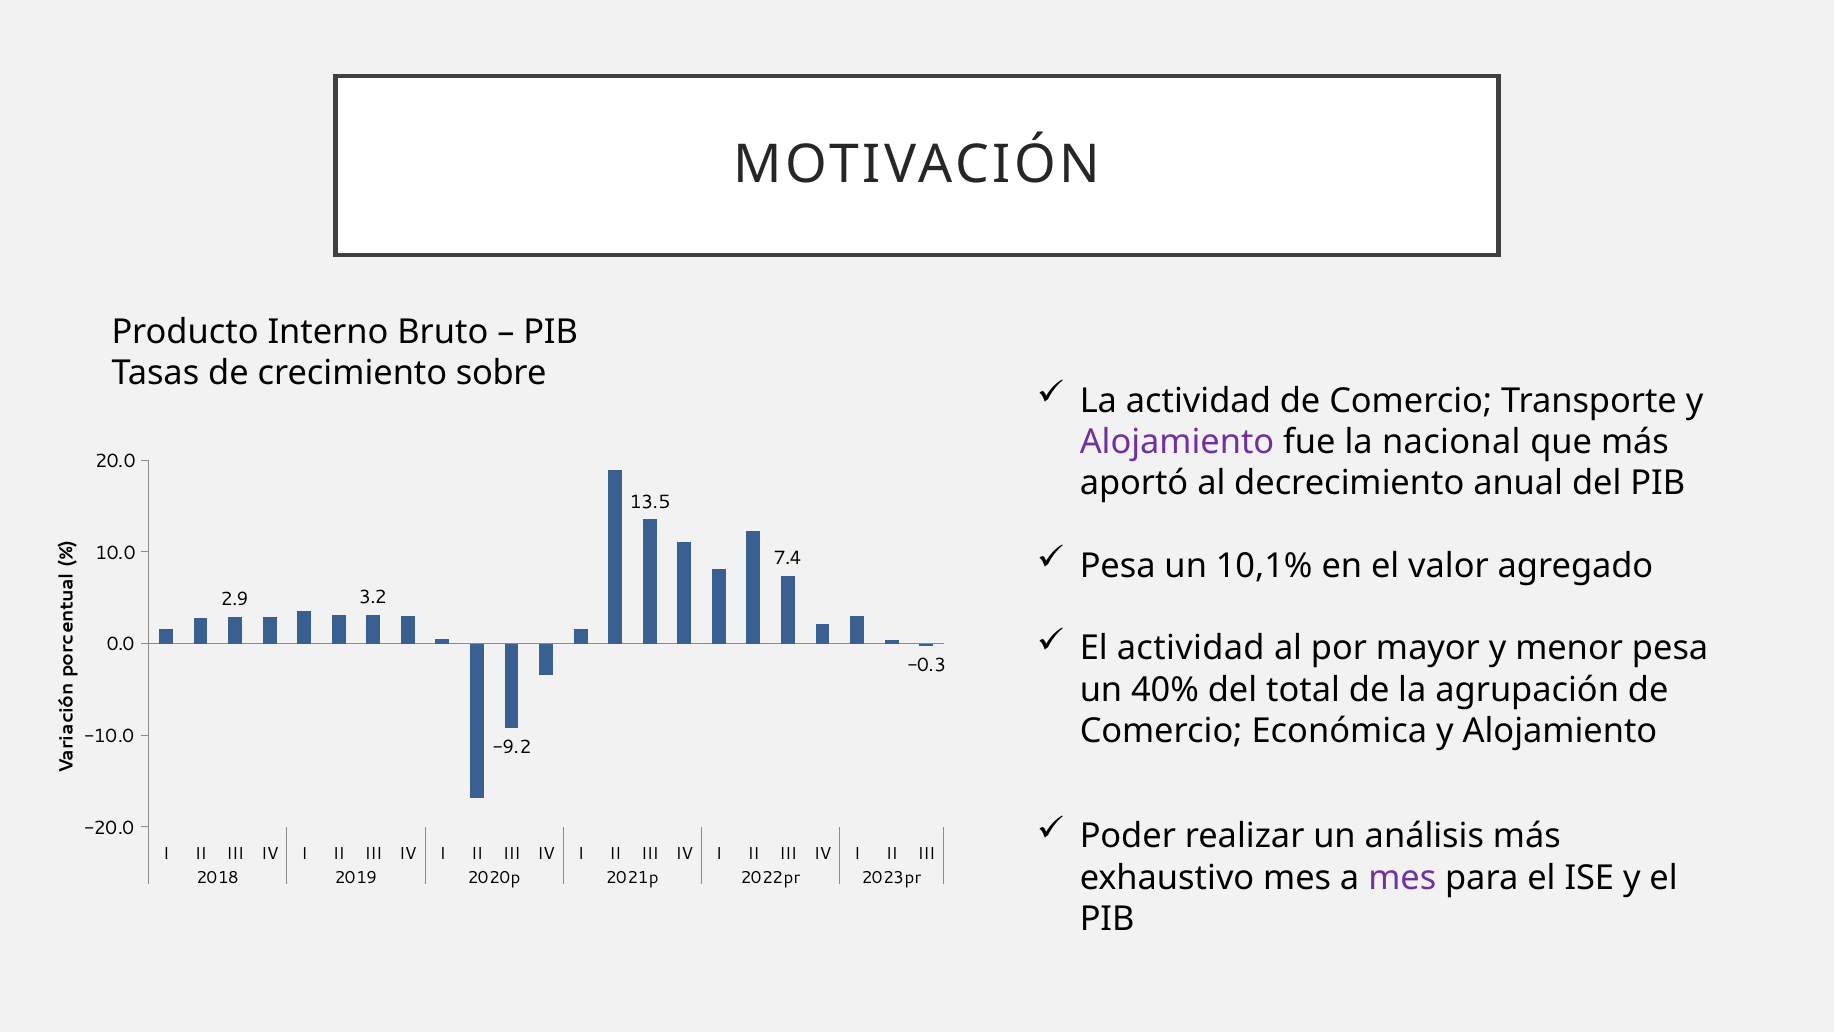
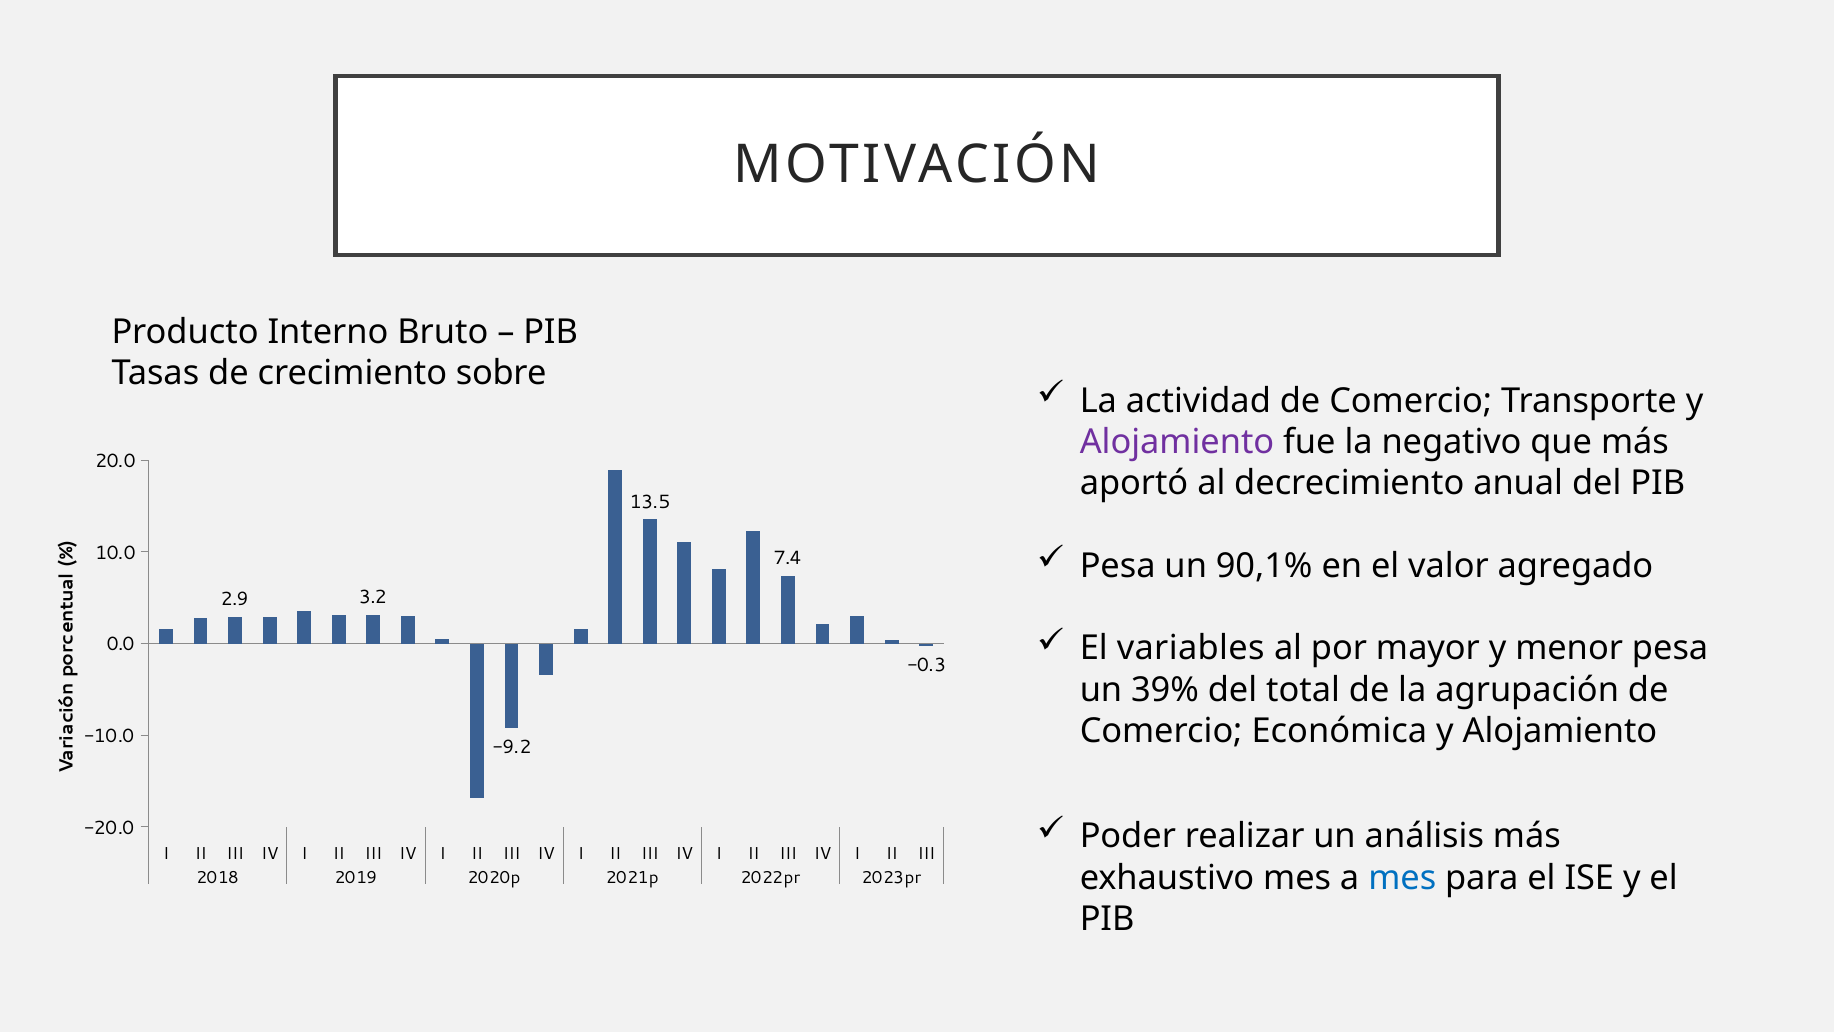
nacional: nacional -> negativo
10,1%: 10,1% -> 90,1%
El actividad: actividad -> variables
40%: 40% -> 39%
mes at (1402, 878) colour: purple -> blue
